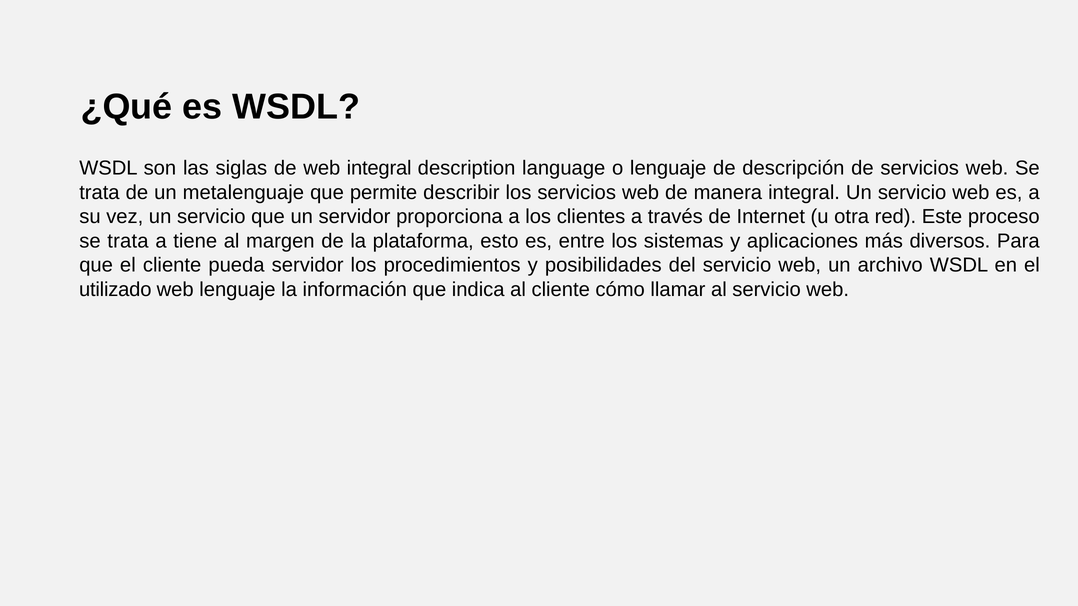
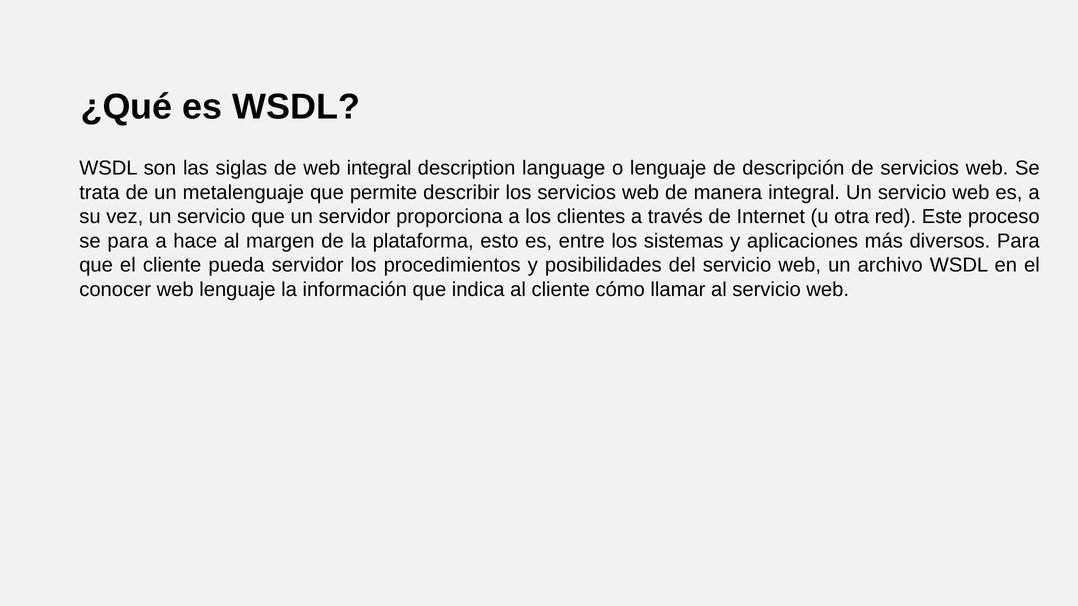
trata at (128, 241): trata -> para
tiene: tiene -> hace
utilizado: utilizado -> conocer
